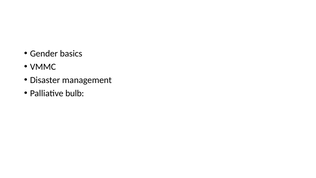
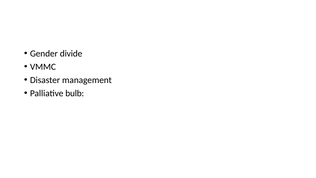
basics: basics -> divide
